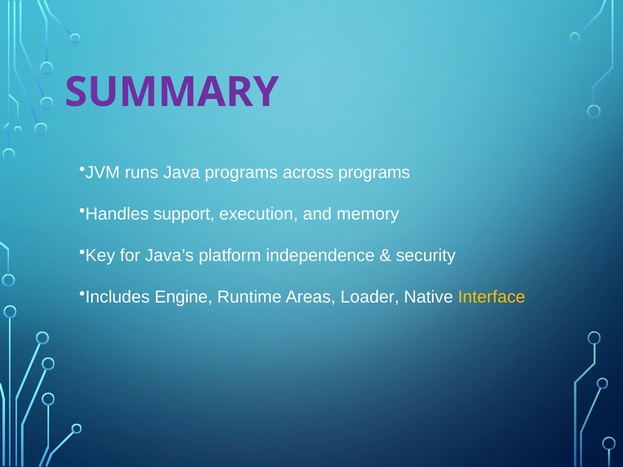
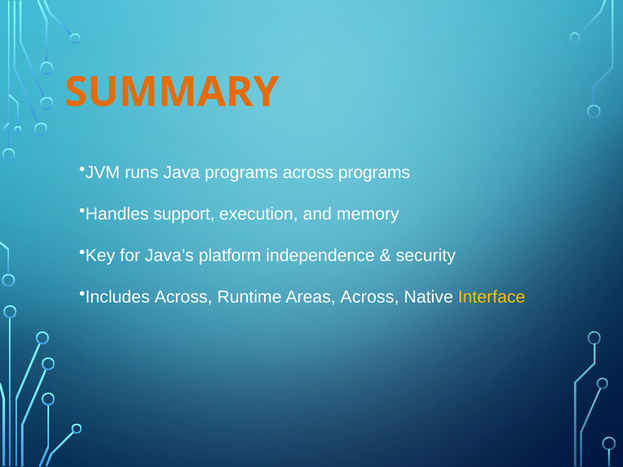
SUMMARY colour: purple -> orange
Includes Engine: Engine -> Across
Areas Loader: Loader -> Across
